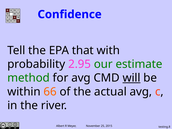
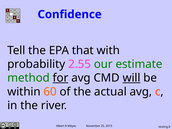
2.95: 2.95 -> 2.55
for underline: none -> present
66: 66 -> 60
